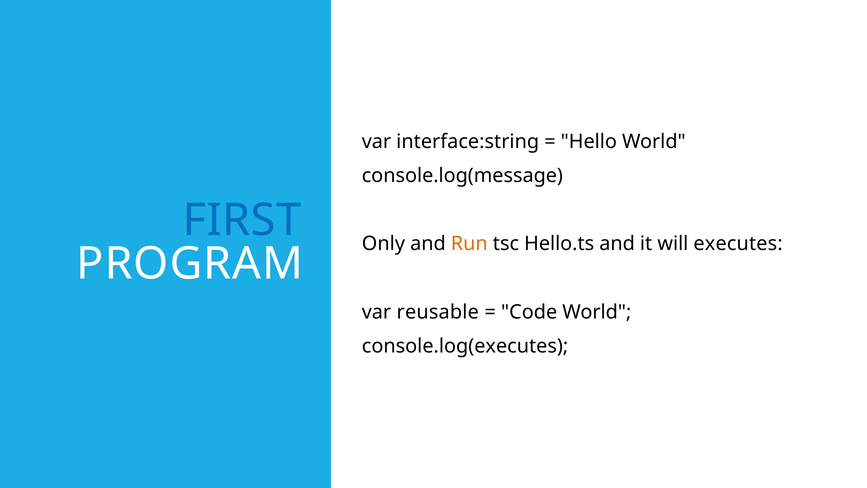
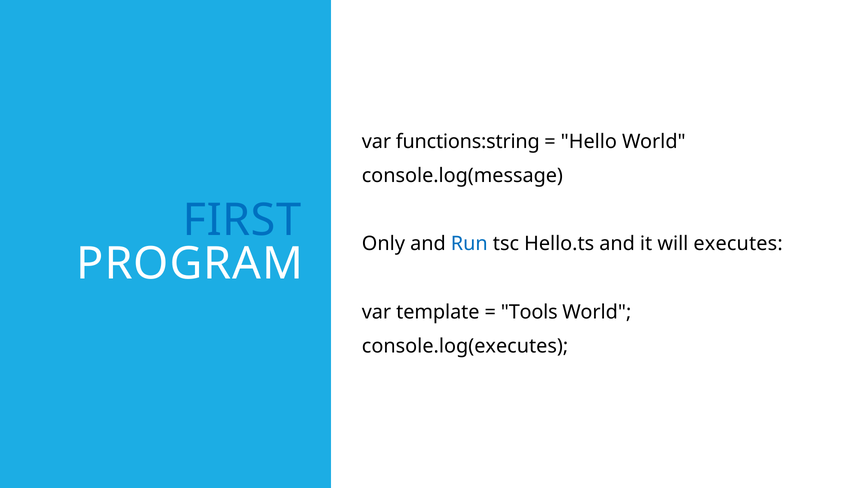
interface:string: interface:string -> functions:string
Run colour: orange -> blue
reusable: reusable -> template
Code: Code -> Tools
